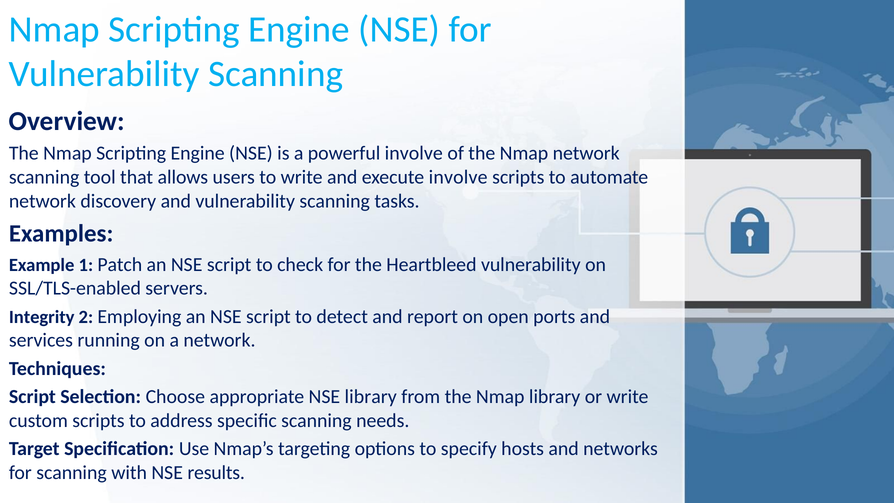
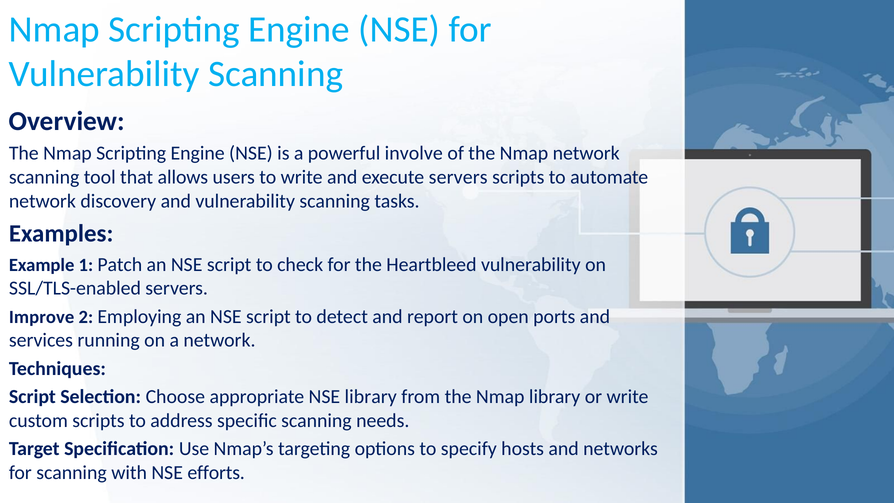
execute involve: involve -> servers
Integrity: Integrity -> Improve
results: results -> efforts
